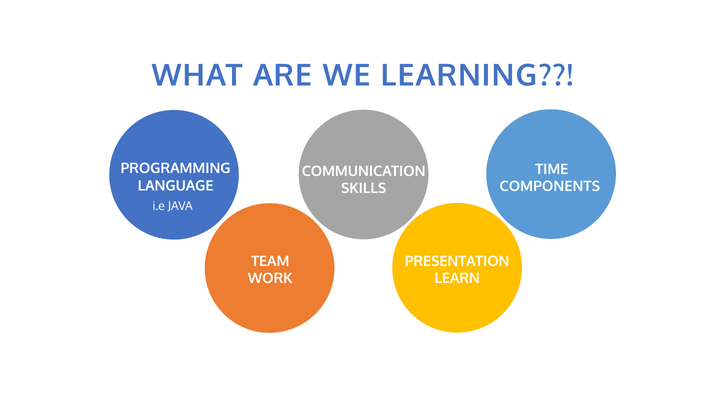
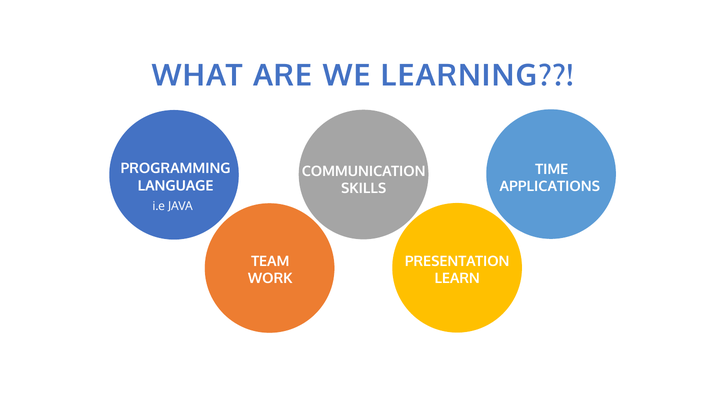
COMPONENTS: COMPONENTS -> APPLICATIONS
